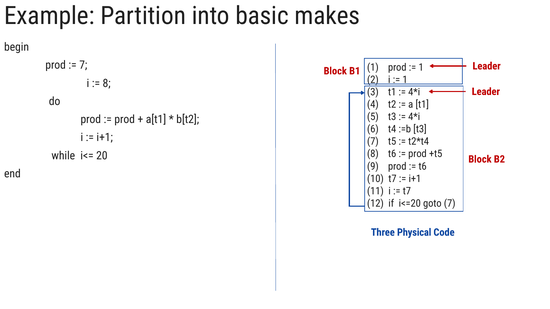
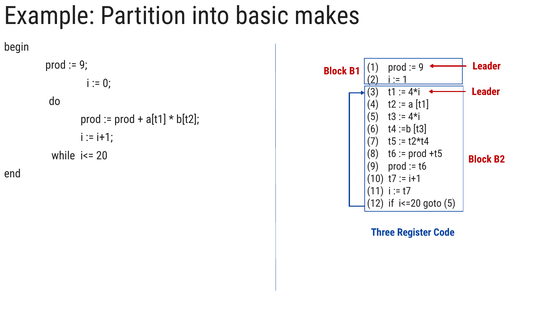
7 at (83, 65): 7 -> 9
1 at (421, 67): 1 -> 9
8 at (107, 83): 8 -> 0
goto 7: 7 -> 5
Physical: Physical -> Register
